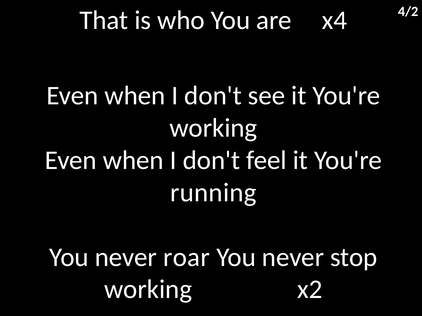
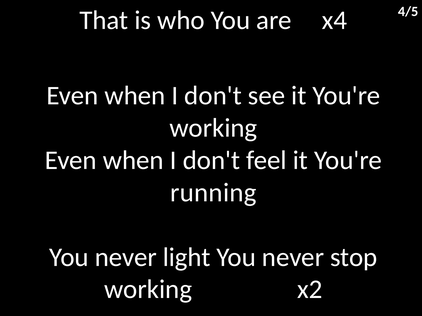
4/2: 4/2 -> 4/5
roar: roar -> light
